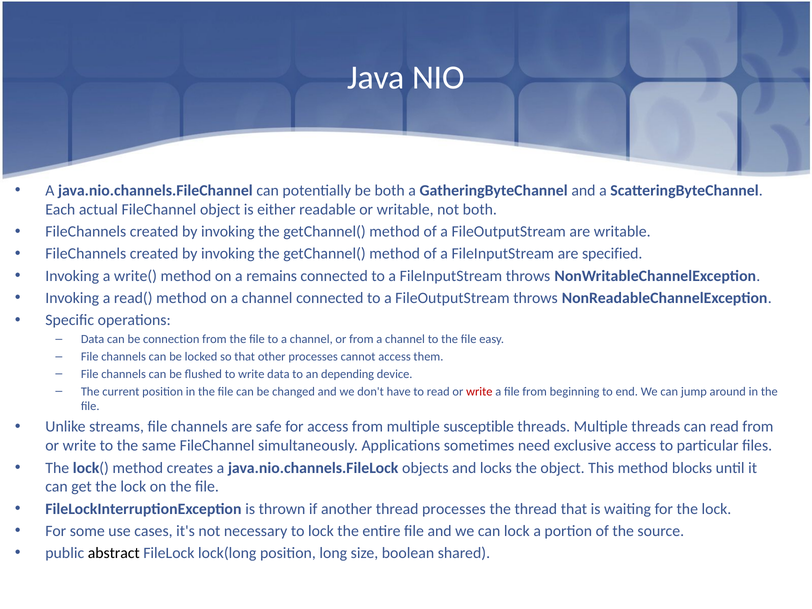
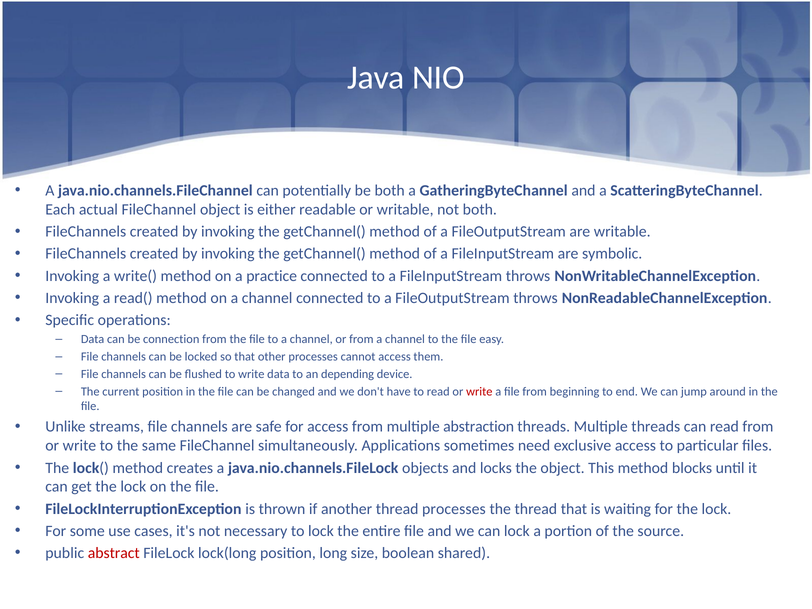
specified: specified -> symbolic
remains: remains -> practice
susceptible: susceptible -> abstraction
abstract colour: black -> red
